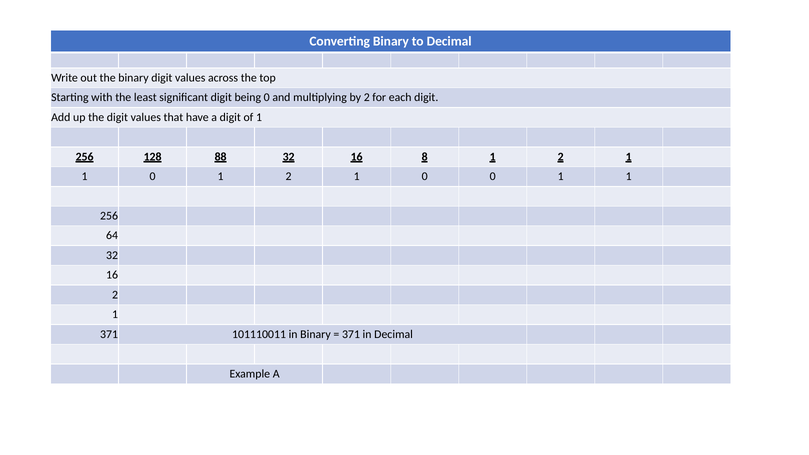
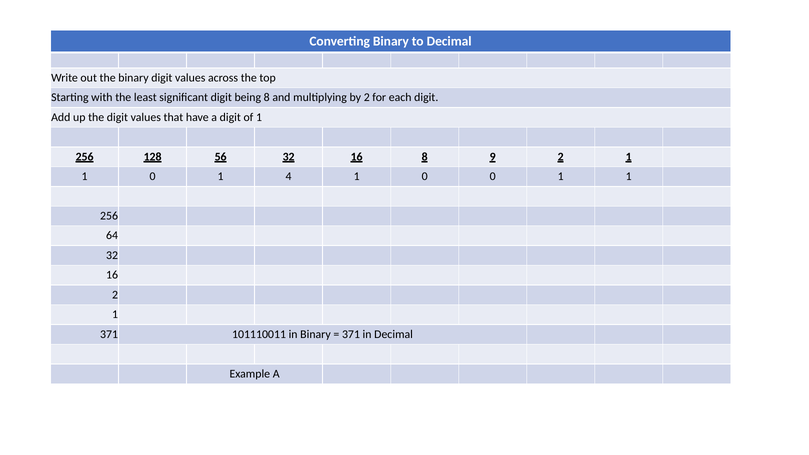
being 0: 0 -> 8
88: 88 -> 56
8 1: 1 -> 9
0 1 2: 2 -> 4
